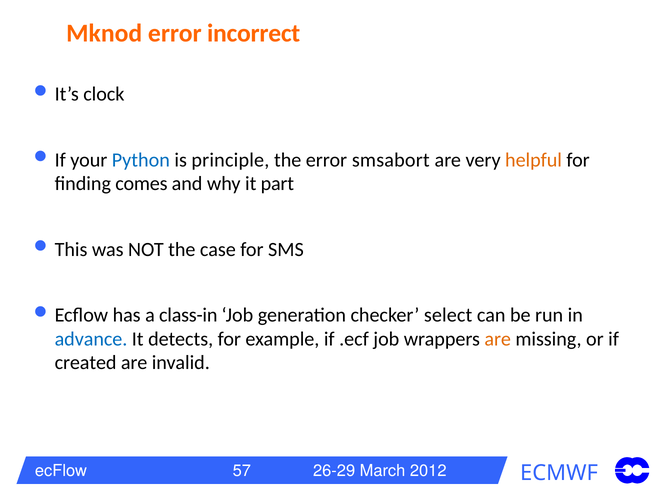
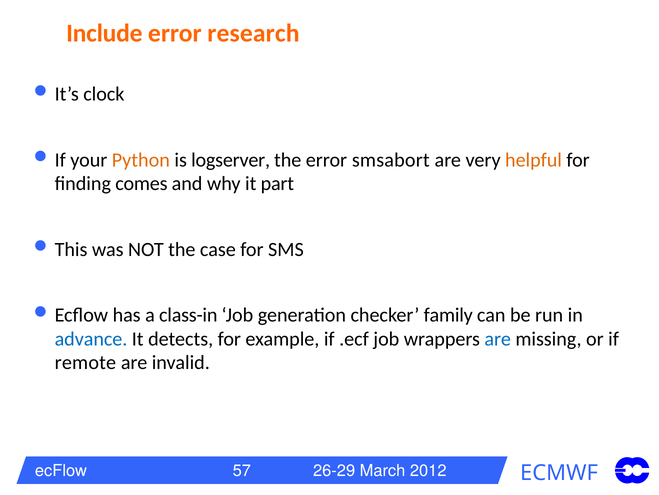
Mknod: Mknod -> Include
incorrect: incorrect -> research
Python colour: blue -> orange
principle: principle -> logserver
select: select -> family
are at (498, 339) colour: orange -> blue
created: created -> remote
